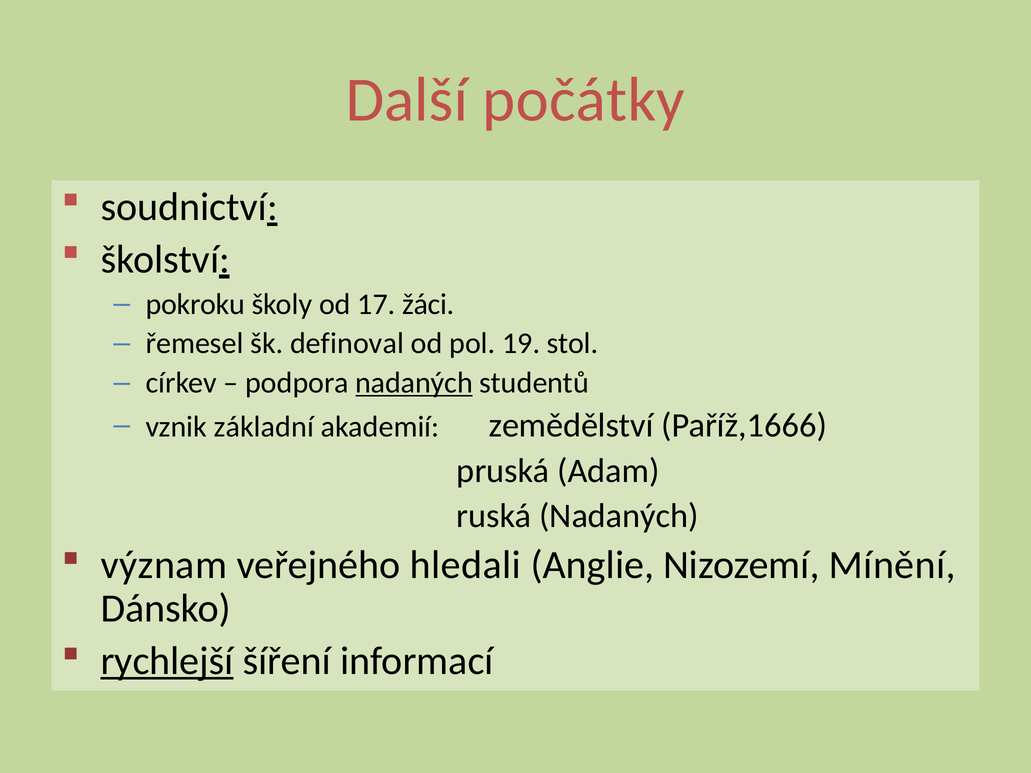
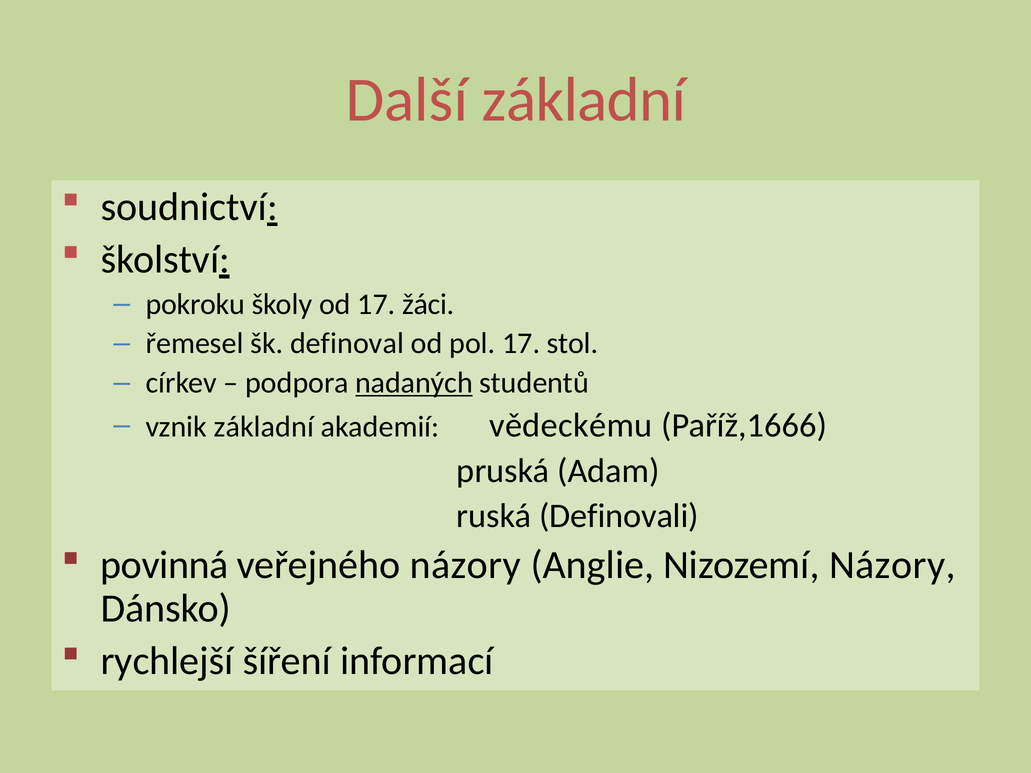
Další počátky: počátky -> základní
pol 19: 19 -> 17
zemědělství: zemědělství -> vědeckému
ruská Nadaných: Nadaných -> Definovali
význam: význam -> povinná
veřejného hledali: hledali -> názory
Nizozemí Mínění: Mínění -> Názory
rychlejší underline: present -> none
